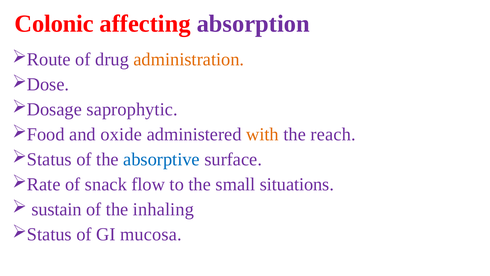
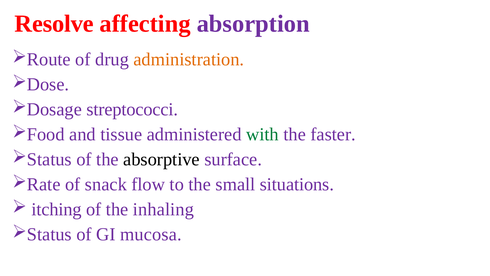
Colonic: Colonic -> Resolve
saprophytic: saprophytic -> streptococci
oxide: oxide -> tissue
with colour: orange -> green
reach: reach -> faster
absorptive colour: blue -> black
sustain: sustain -> itching
